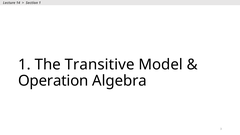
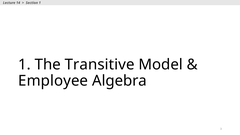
Operation: Operation -> Employee
